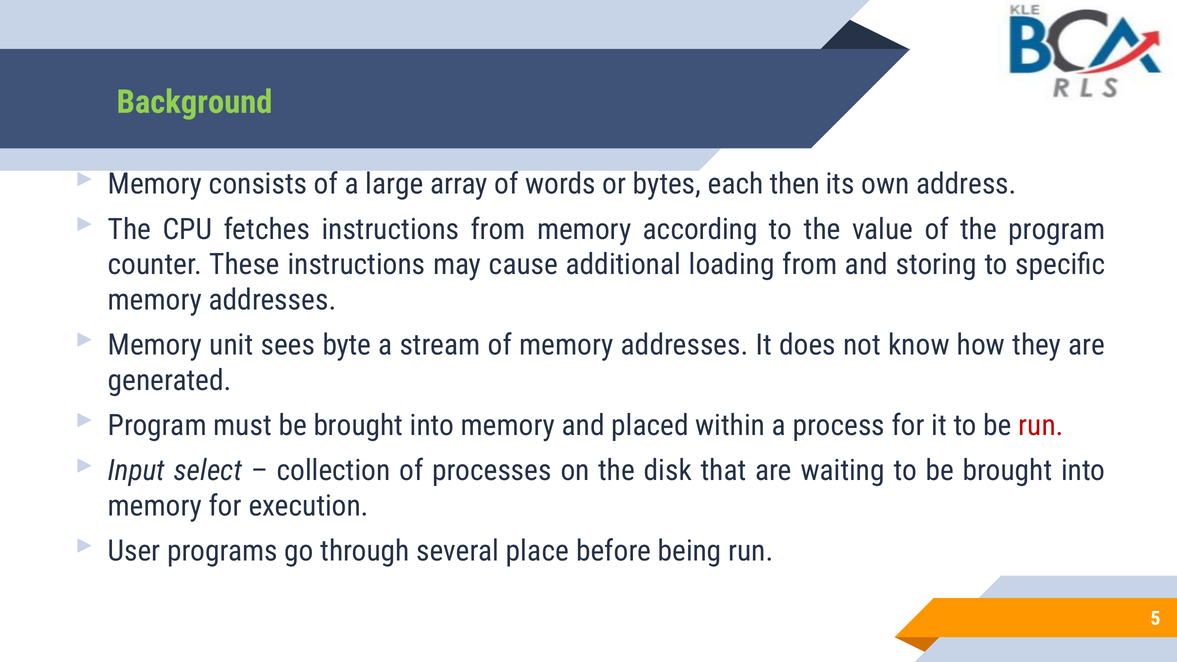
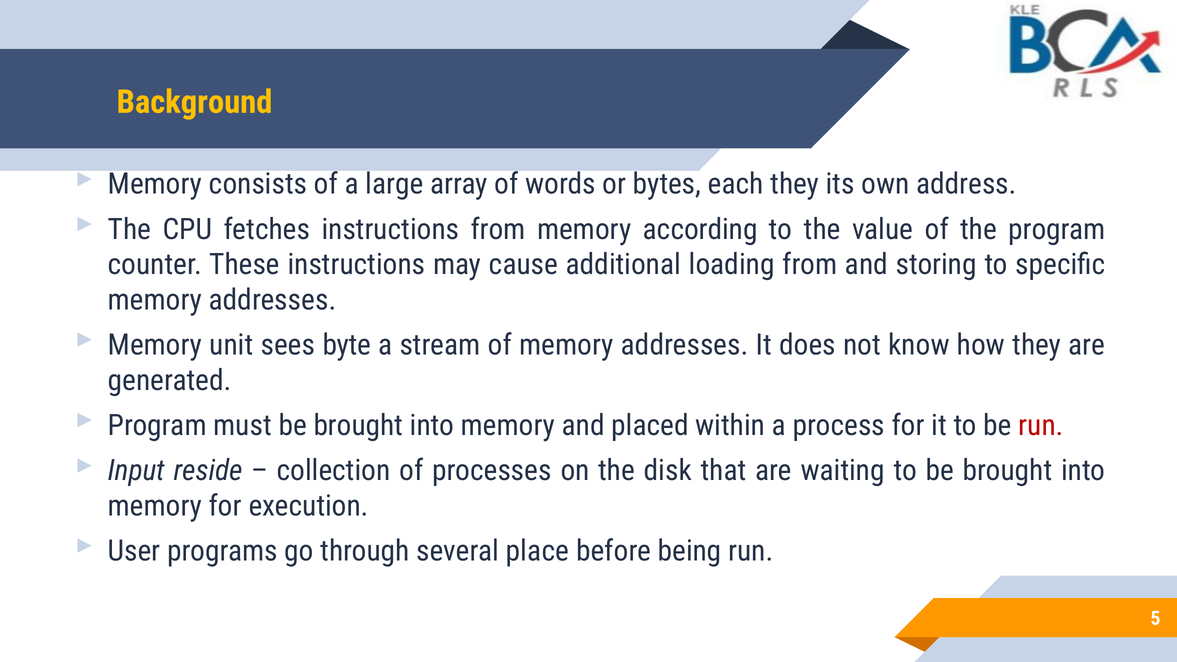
Background colour: light green -> yellow
each then: then -> they
select: select -> reside
